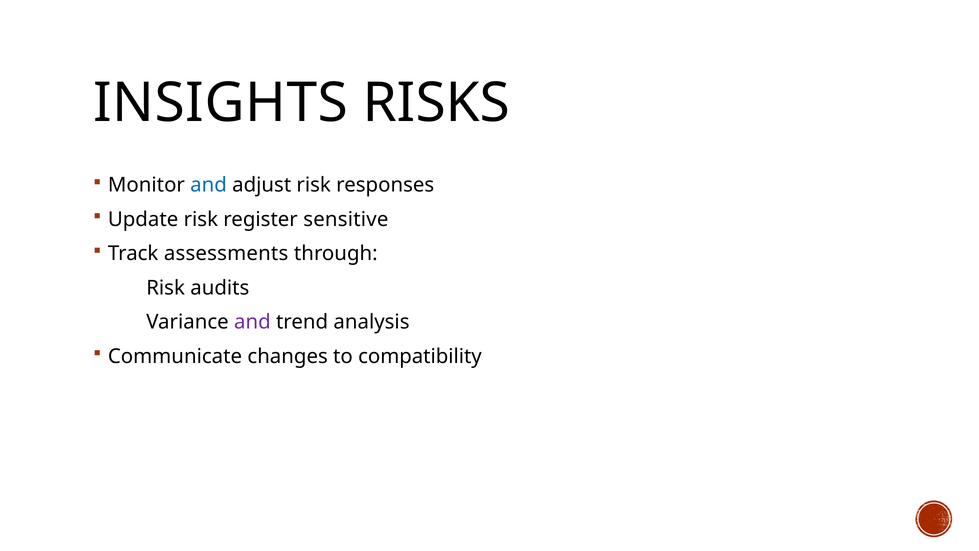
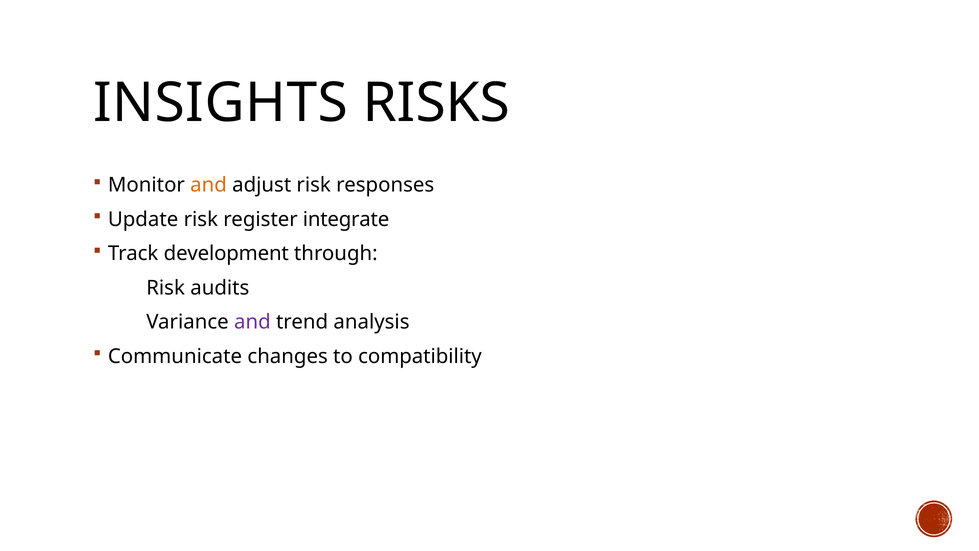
and at (209, 185) colour: blue -> orange
sensitive: sensitive -> integrate
assessments: assessments -> development
